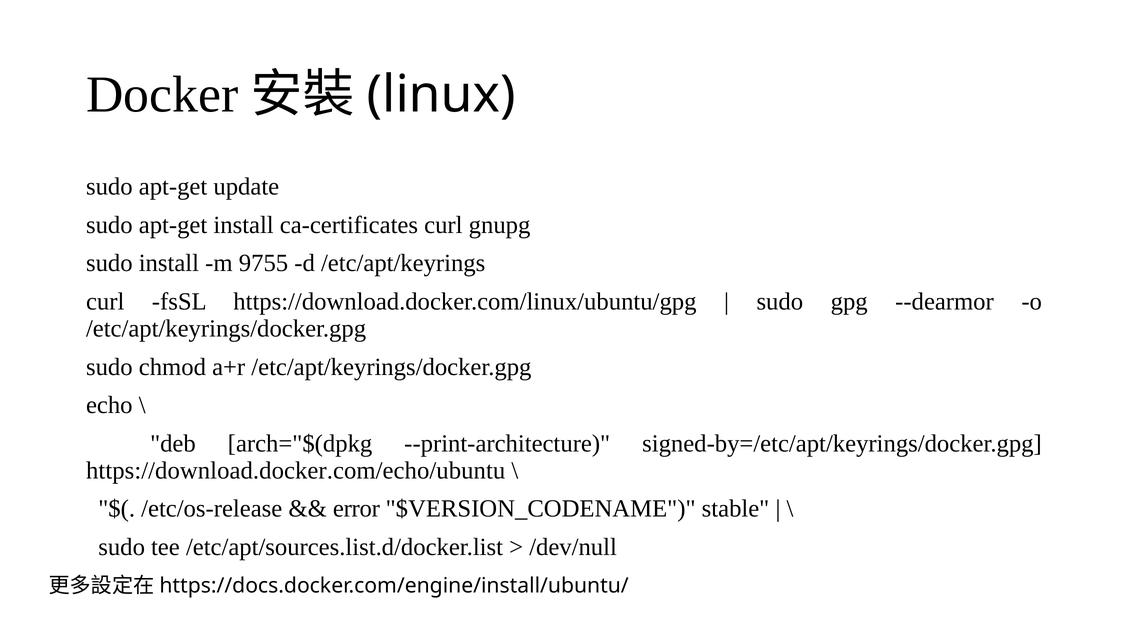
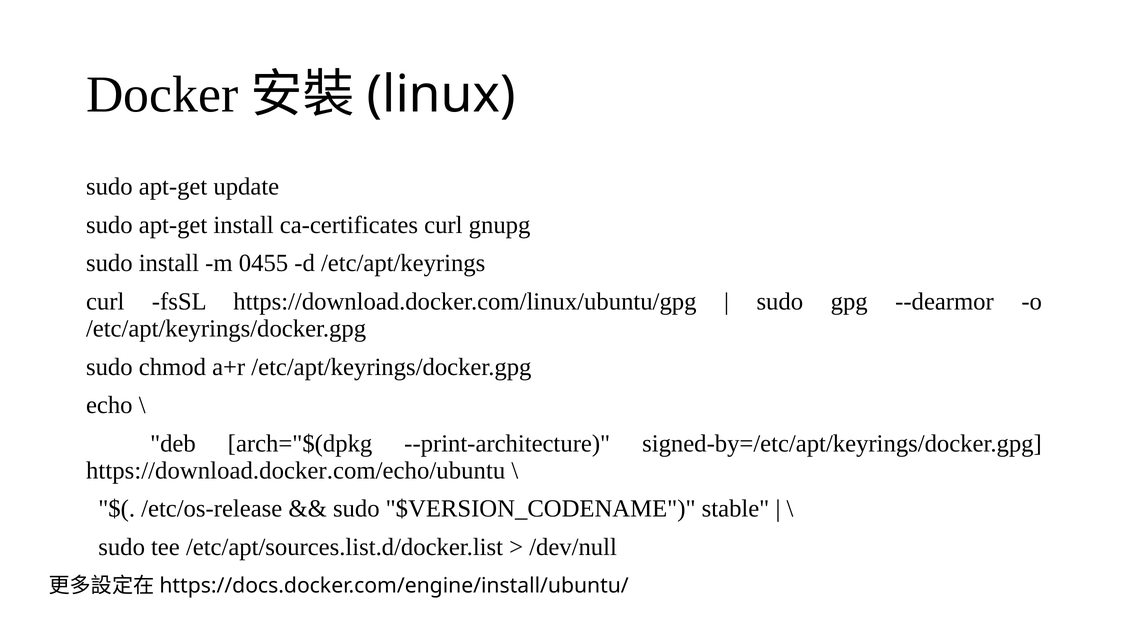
9755: 9755 -> 0455
error at (356, 509): error -> sudo
